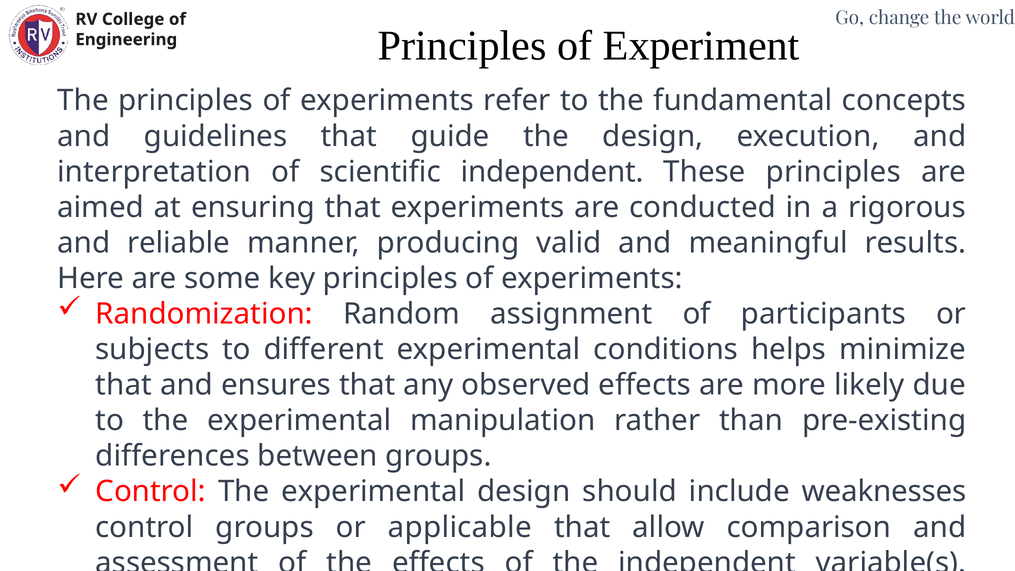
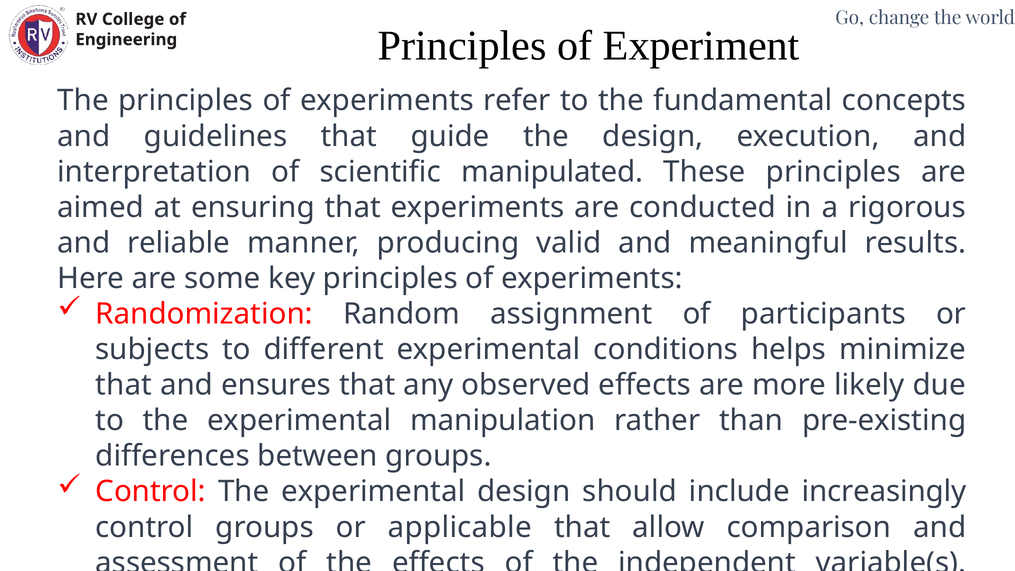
scientific independent: independent -> manipulated
weaknesses: weaknesses -> increasingly
